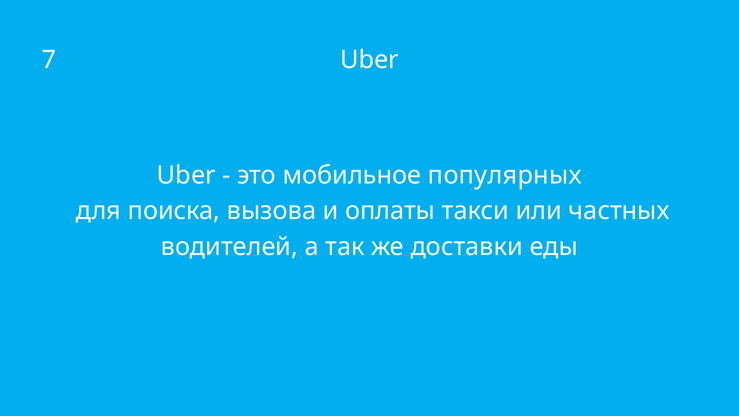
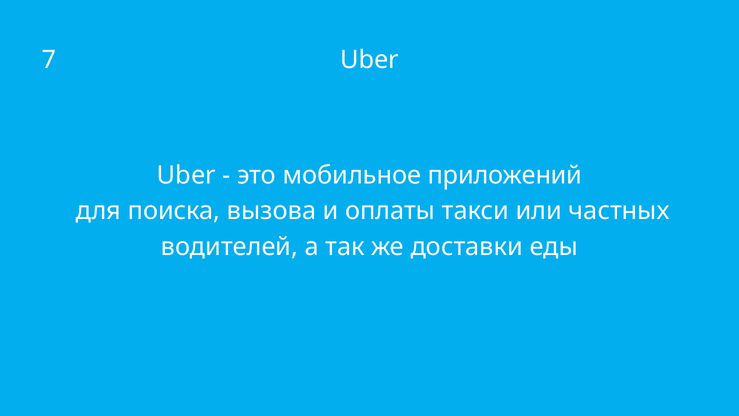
популярных: популярных -> приложений
